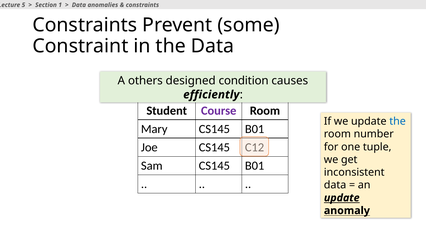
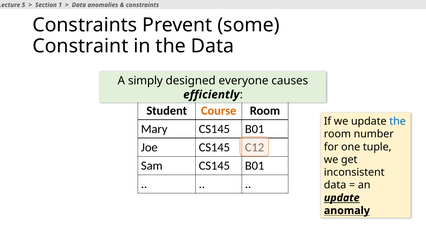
others: others -> simply
condition: condition -> everyone
Course colour: purple -> orange
